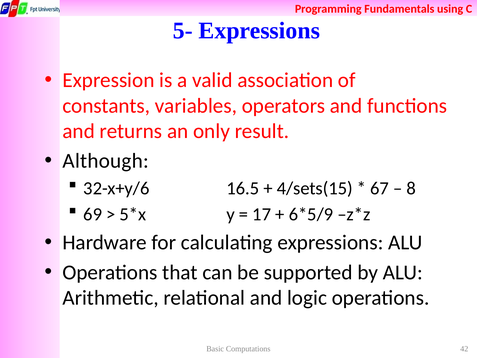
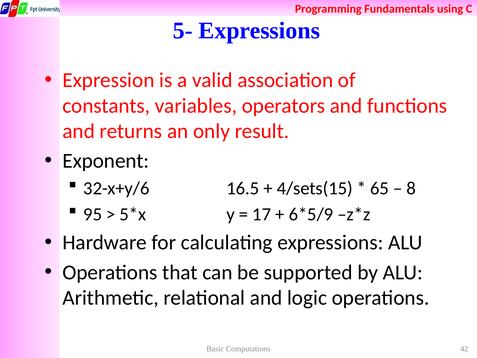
Although: Although -> Exponent
67: 67 -> 65
69: 69 -> 95
